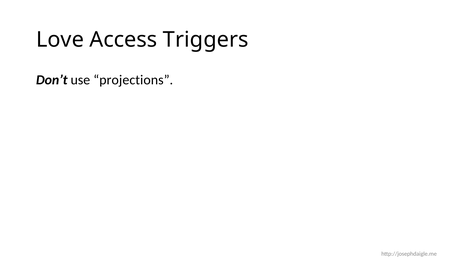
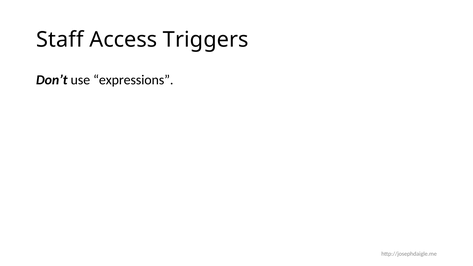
Love: Love -> Staff
projections: projections -> expressions
